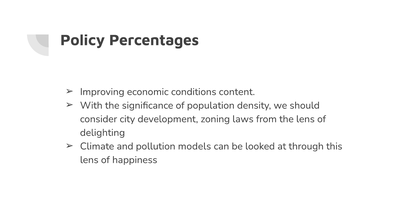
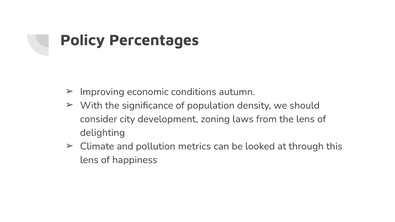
content: content -> autumn
models: models -> metrics
